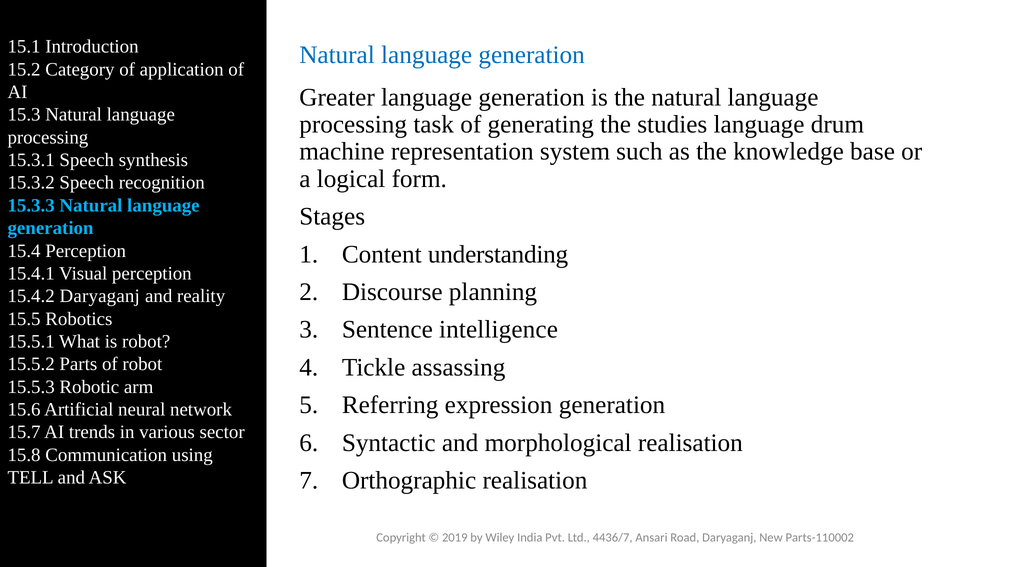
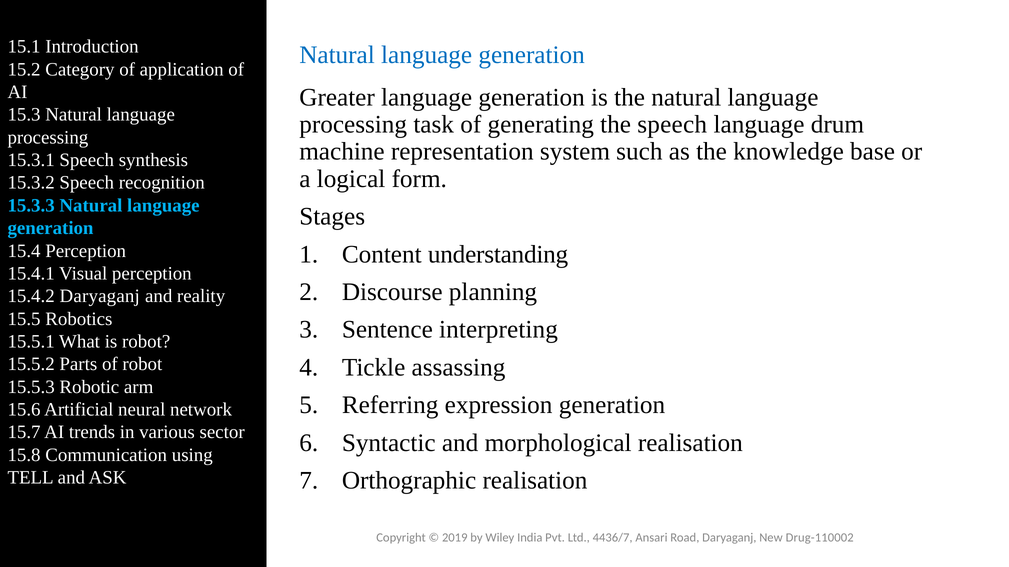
the studies: studies -> speech
intelligence: intelligence -> interpreting
Parts-110002: Parts-110002 -> Drug-110002
